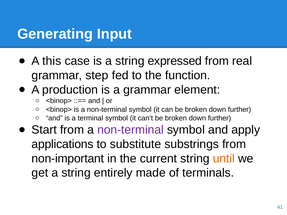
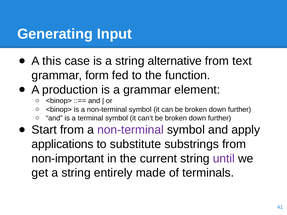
expressed: expressed -> alternative
real: real -> text
step: step -> form
until colour: orange -> purple
